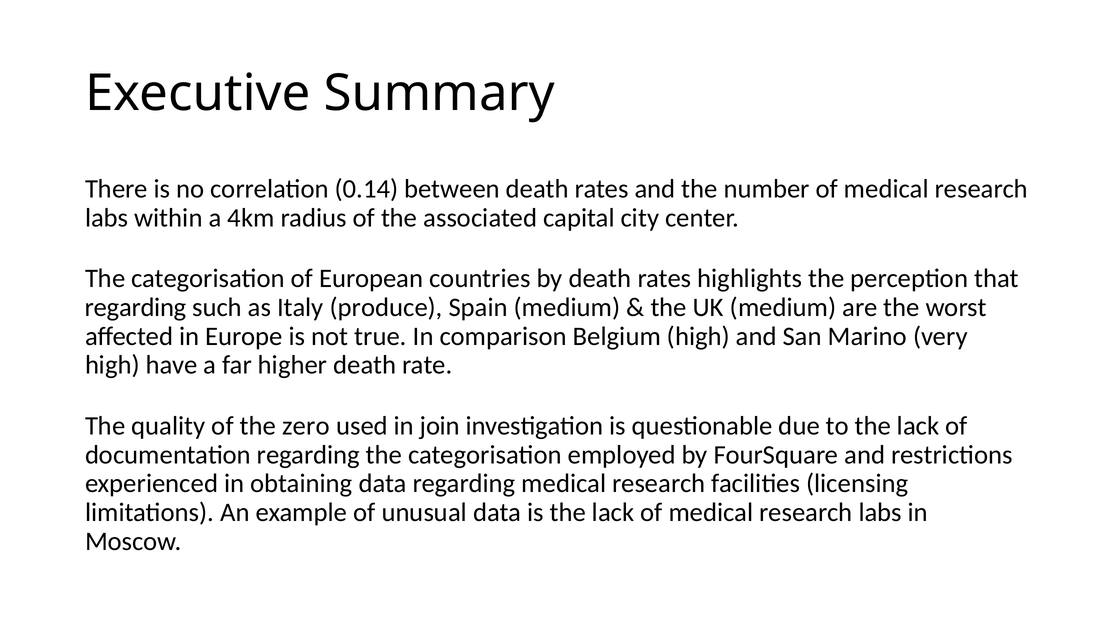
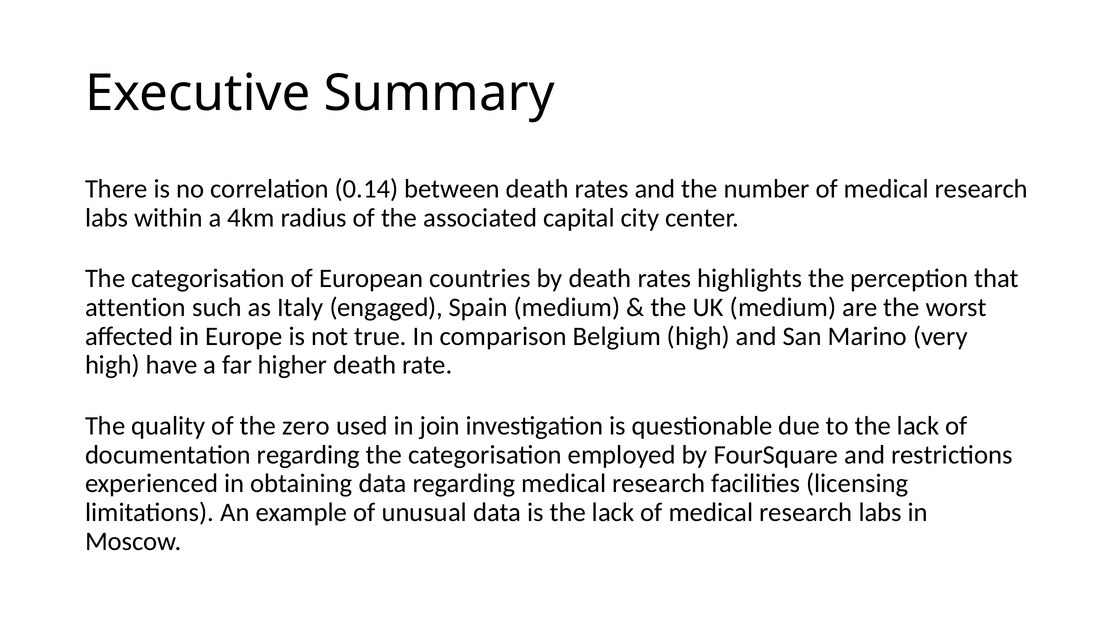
regarding at (136, 308): regarding -> attention
produce: produce -> engaged
